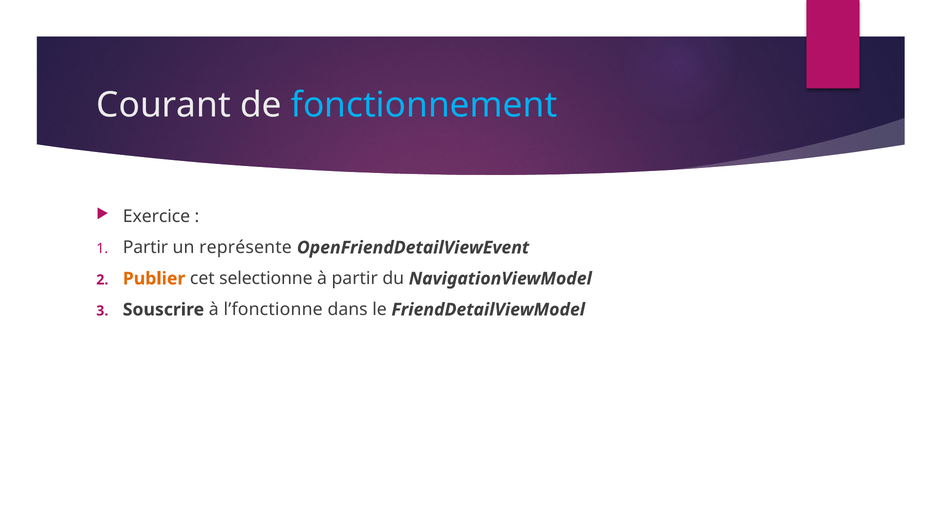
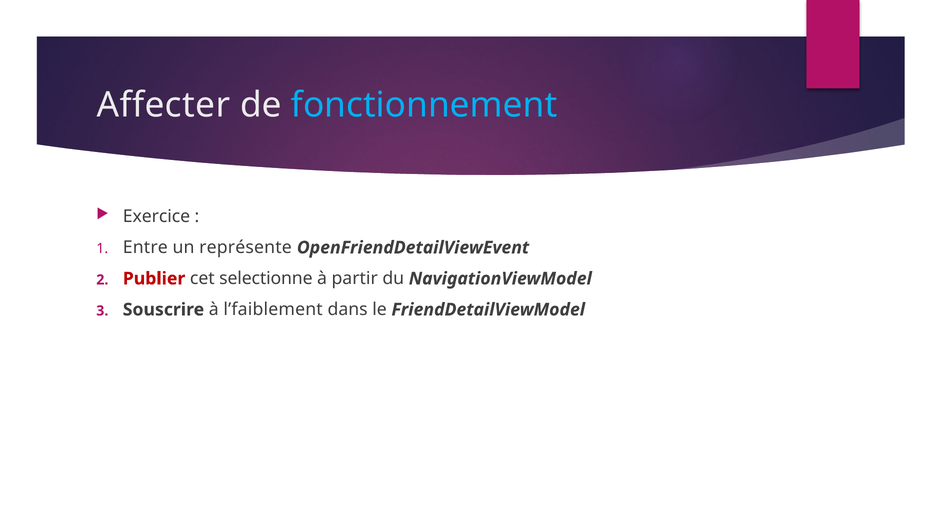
Courant: Courant -> Affecter
Partir at (145, 248): Partir -> Entre
Publier colour: orange -> red
l’fonctionne: l’fonctionne -> l’faiblement
